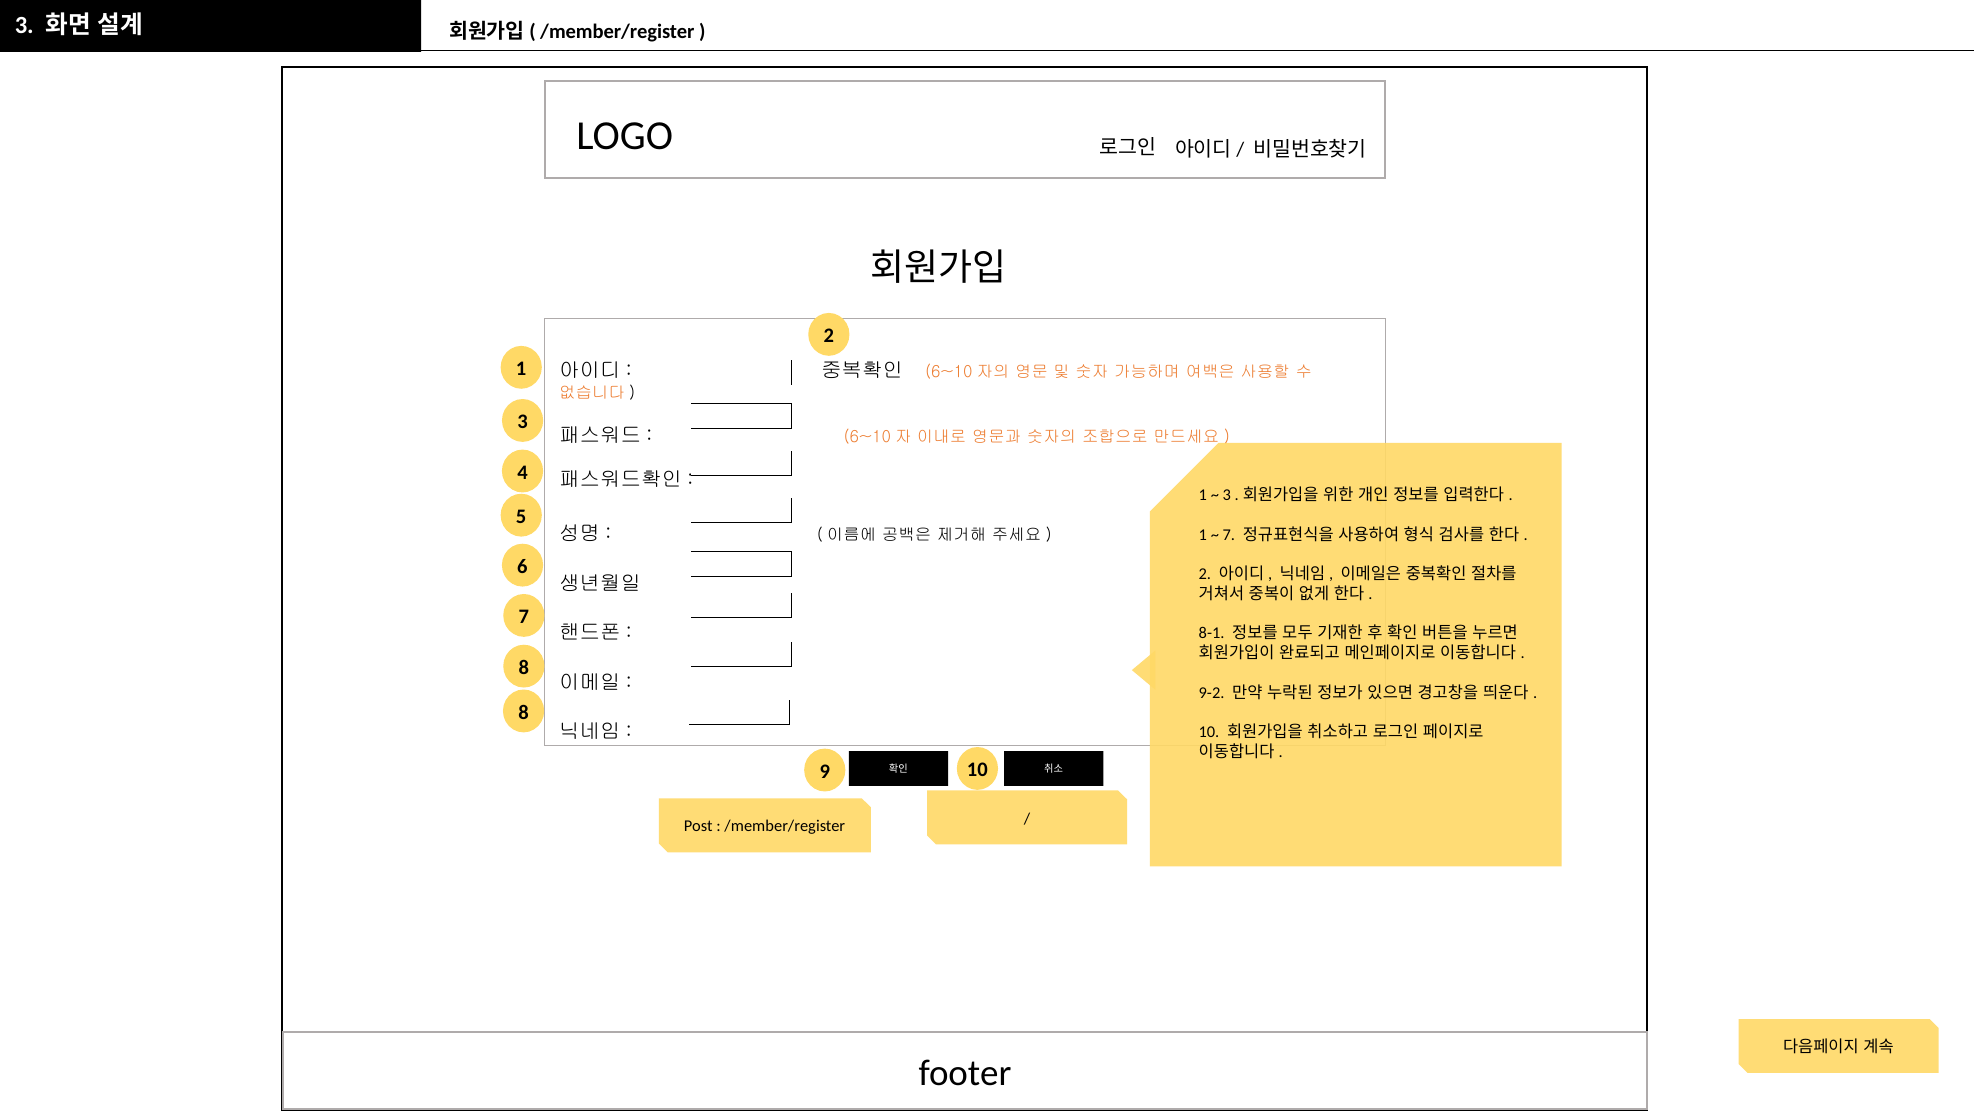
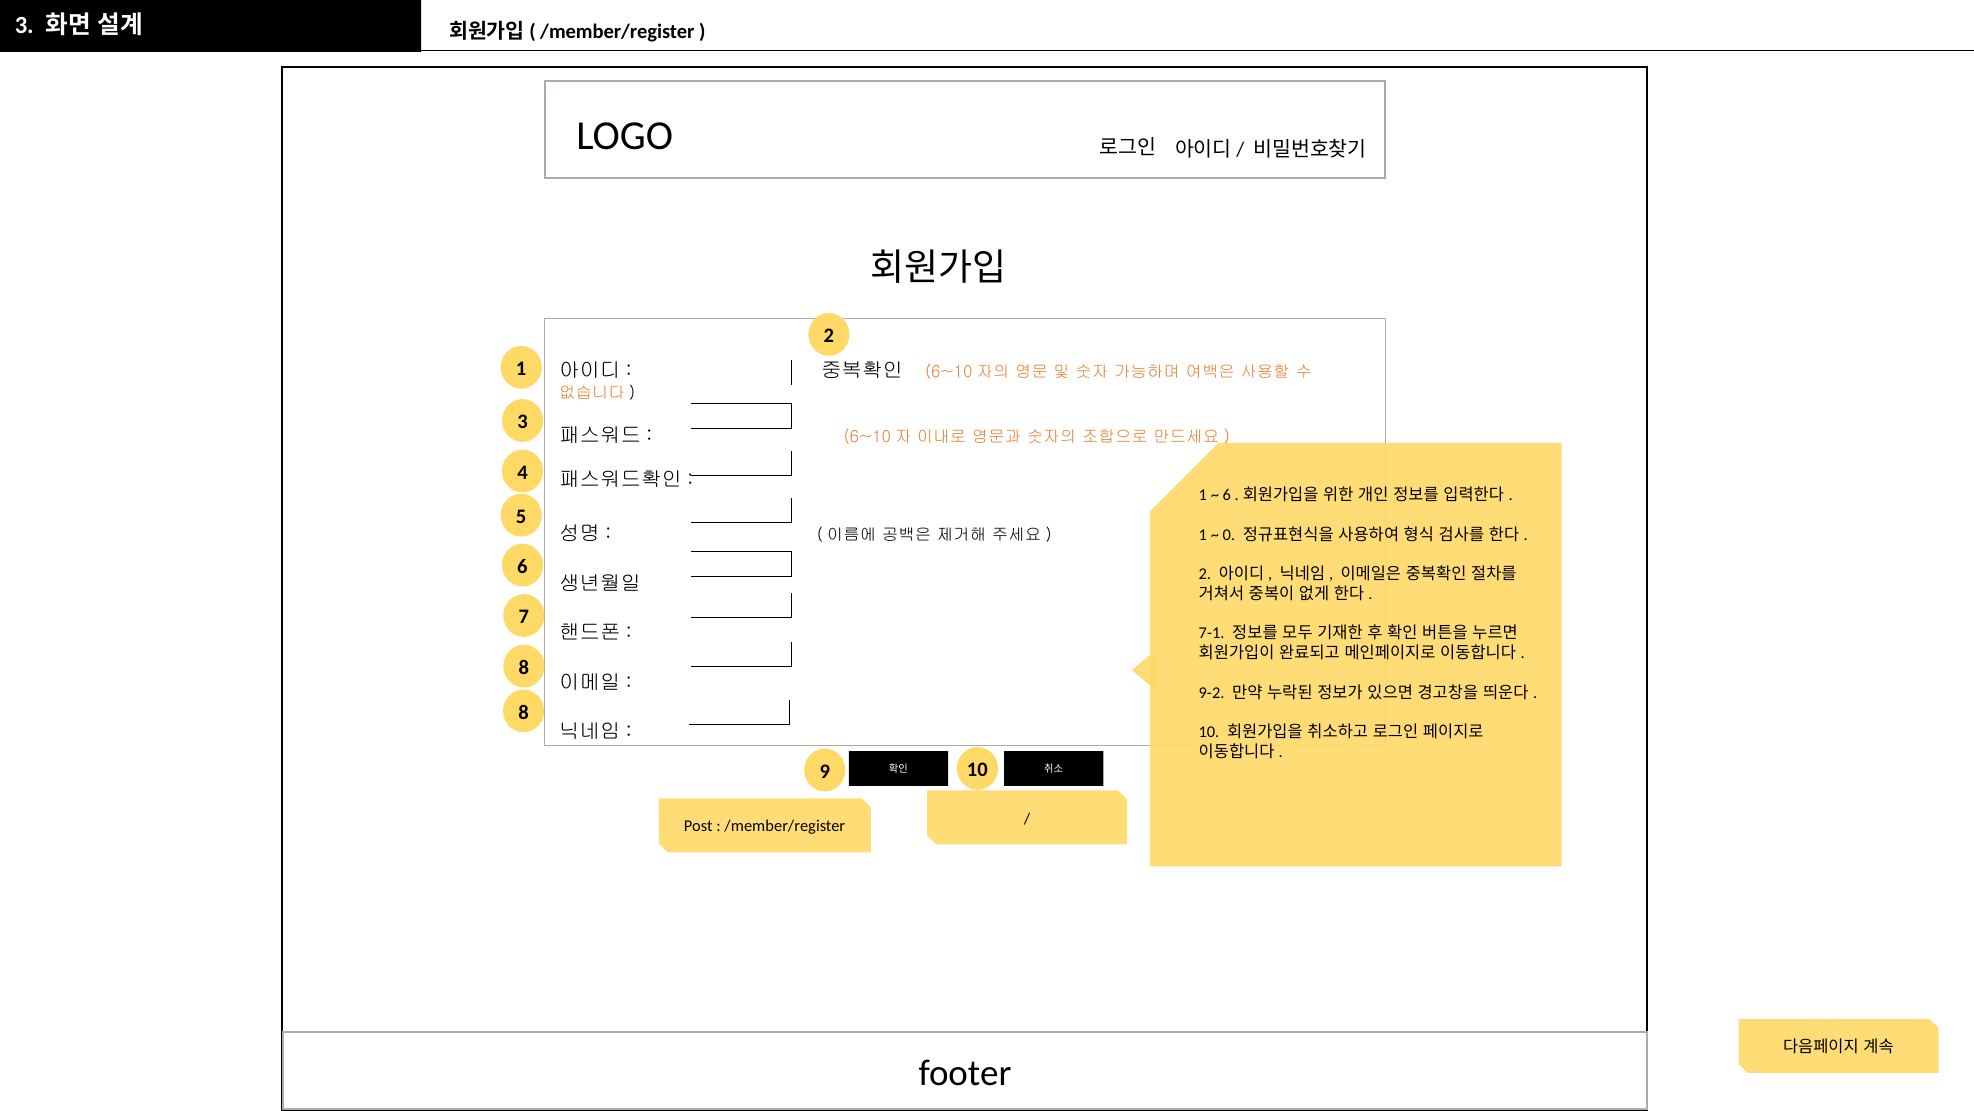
3 at (1227, 495): 3 -> 6
7 at (1229, 535): 7 -> 0
8-1: 8-1 -> 7-1
